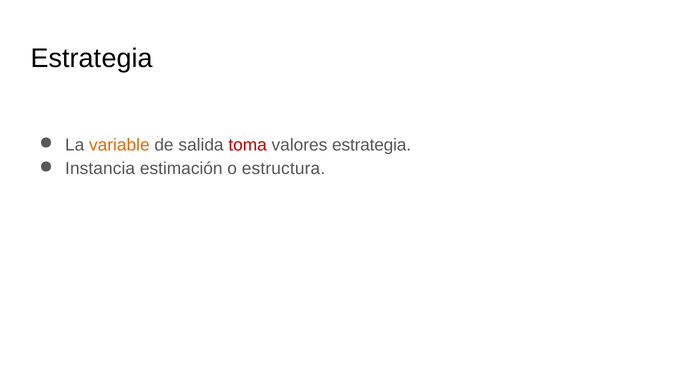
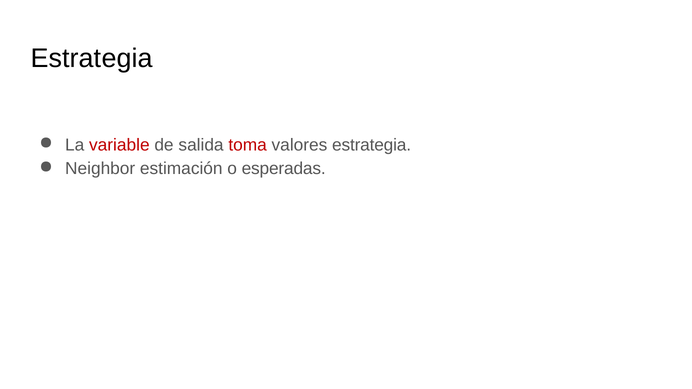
variable colour: orange -> red
Instancia: Instancia -> Neighbor
estructura: estructura -> esperadas
